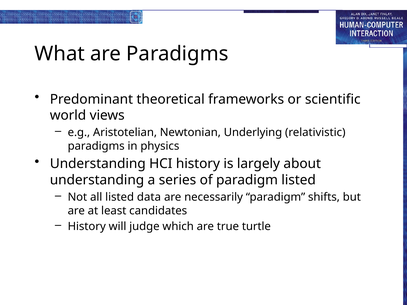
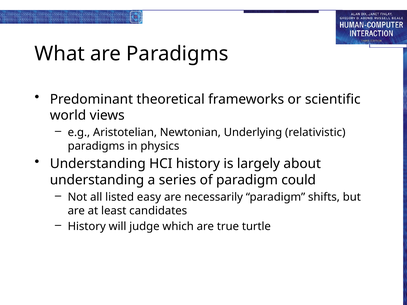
paradigm listed: listed -> could
data: data -> easy
